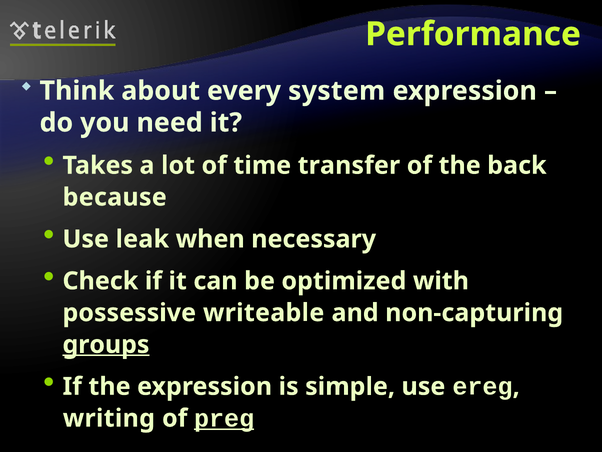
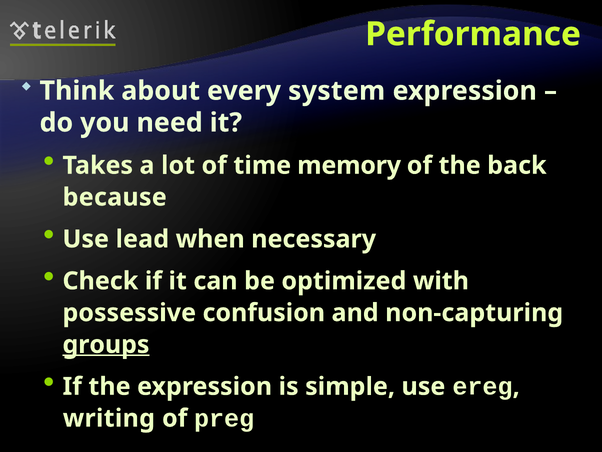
transfer: transfer -> memory
leak: leak -> lead
writeable: writeable -> confusion
preg underline: present -> none
